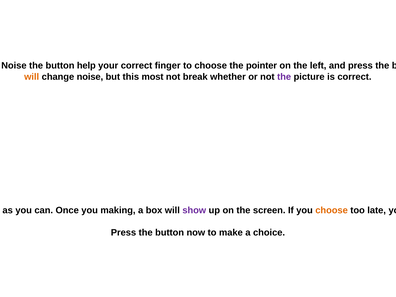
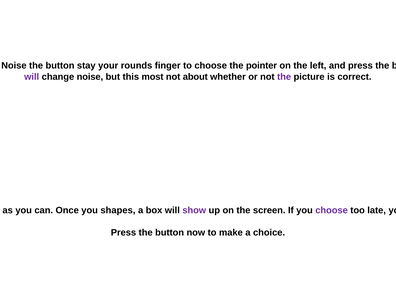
help: help -> stay
your correct: correct -> rounds
will at (32, 77) colour: orange -> purple
break: break -> about
making: making -> shapes
choose at (332, 210) colour: orange -> purple
